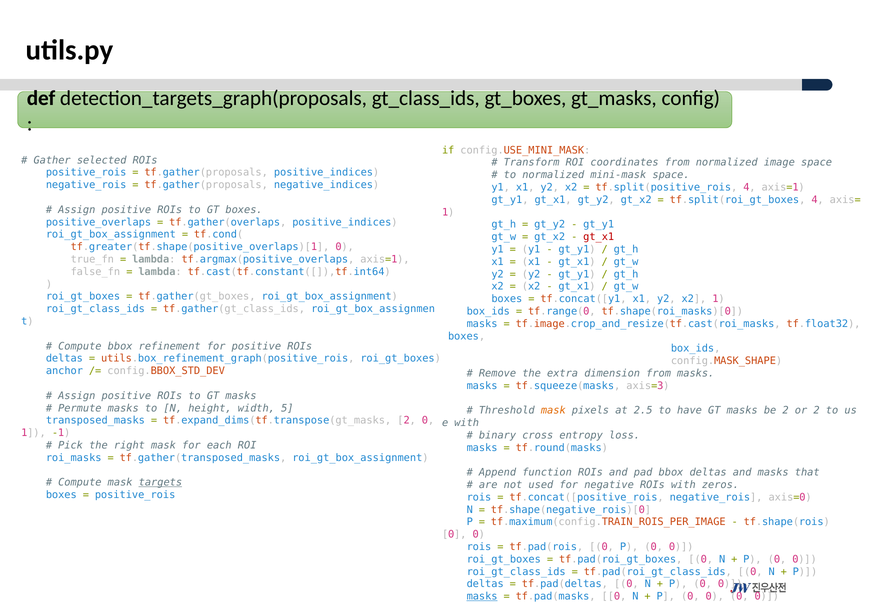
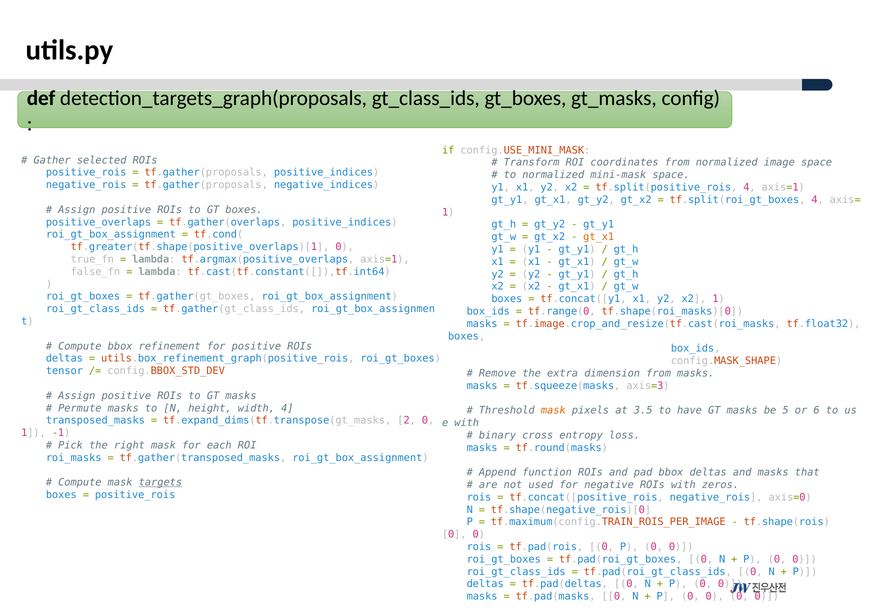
gt_x1 at (599, 237) colour: red -> orange
anchor: anchor -> tensor
width 5: 5 -> 4
2.5: 2.5 -> 3.5
be 2: 2 -> 5
or 2: 2 -> 6
masks at (482, 597) underline: present -> none
